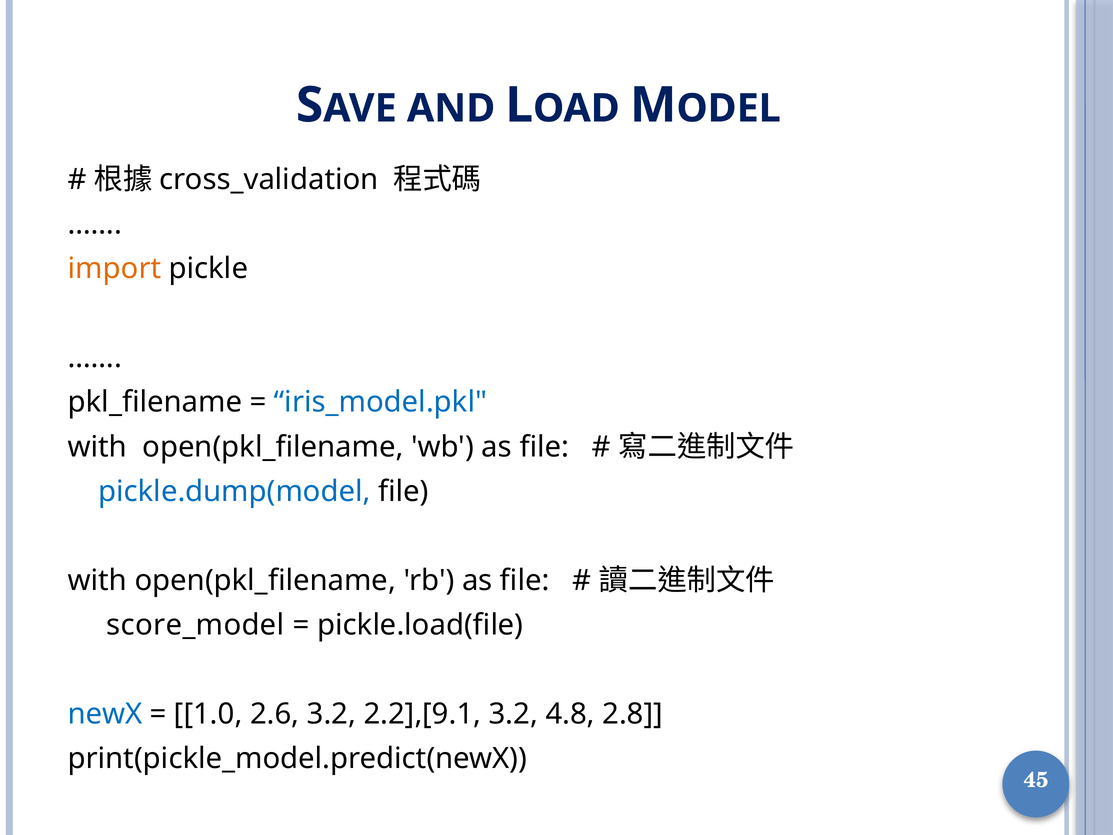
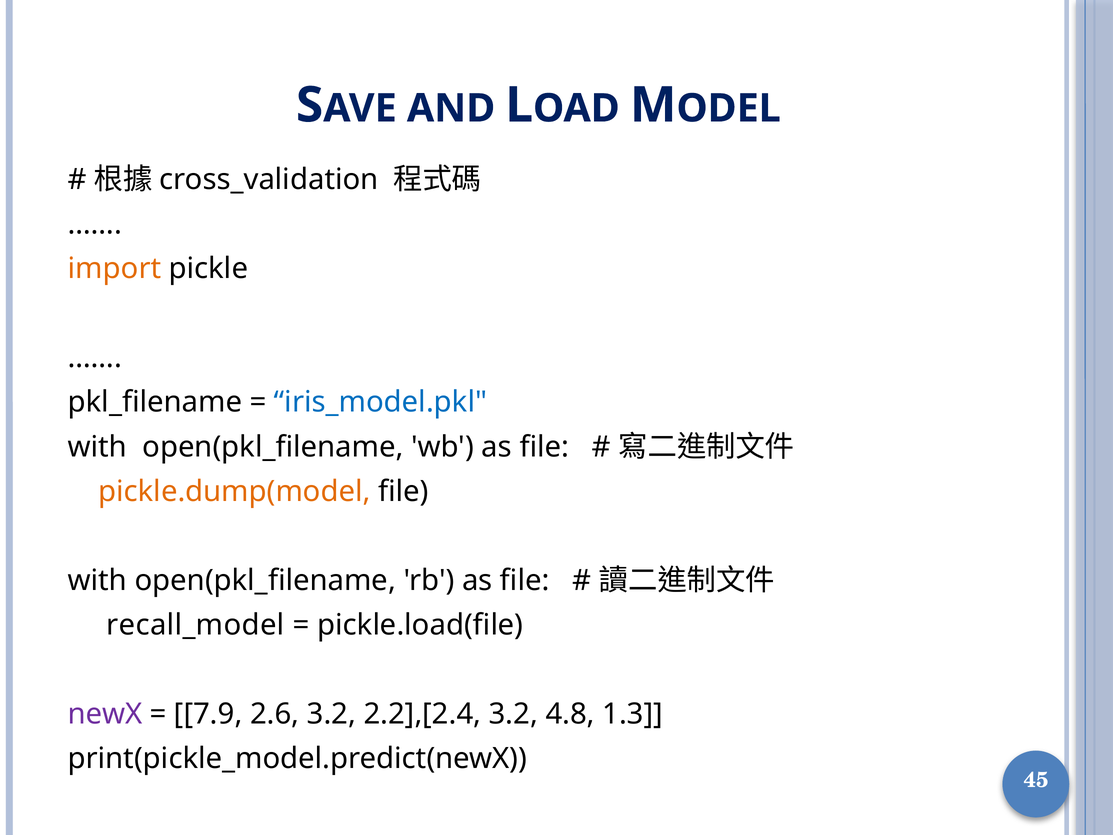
pickle.dump(model colour: blue -> orange
score_model: score_model -> recall_model
newX colour: blue -> purple
1.0: 1.0 -> 7.9
2.2],[9.1: 2.2],[9.1 -> 2.2],[2.4
2.8: 2.8 -> 1.3
